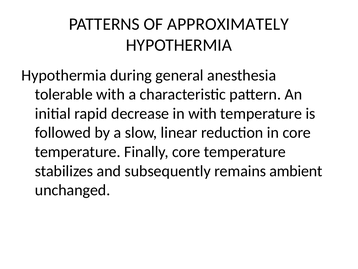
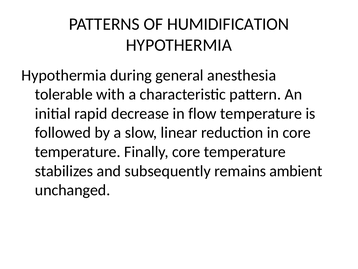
APPROXIMATELY: APPROXIMATELY -> HUMIDIFICATION
in with: with -> flow
